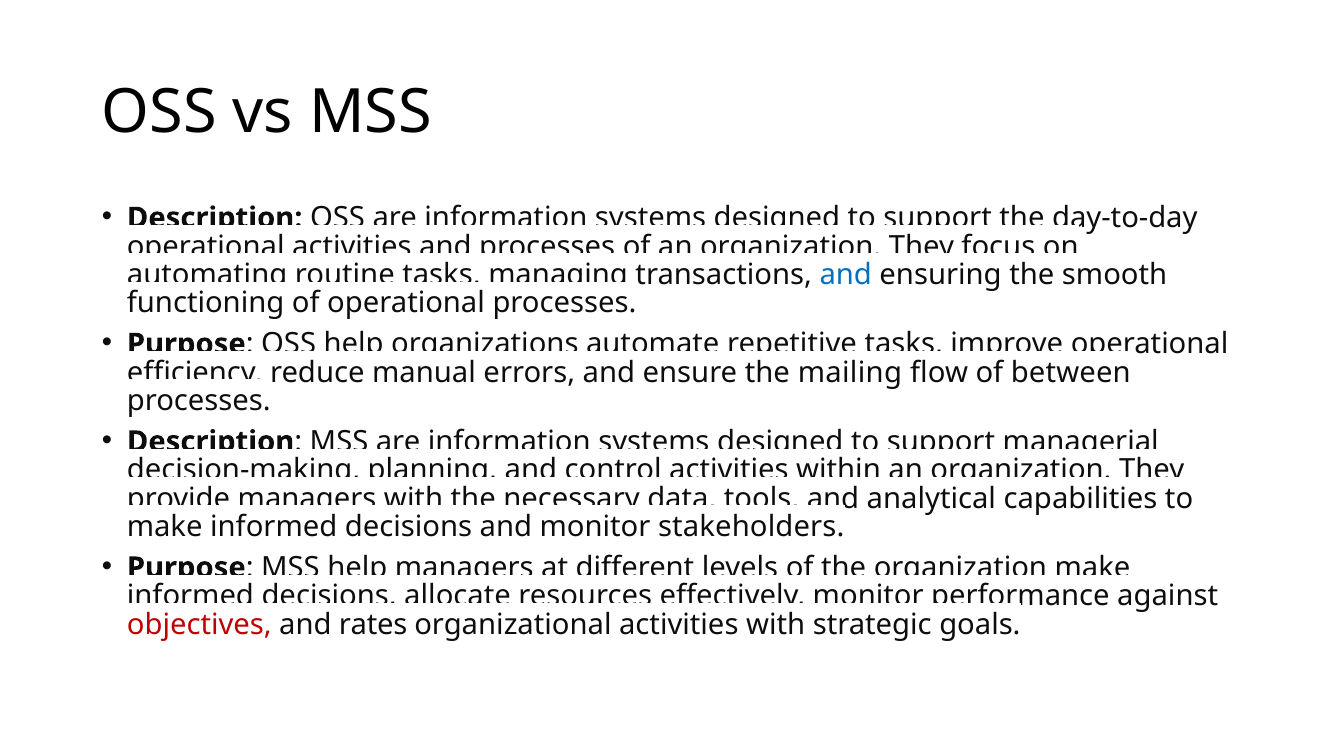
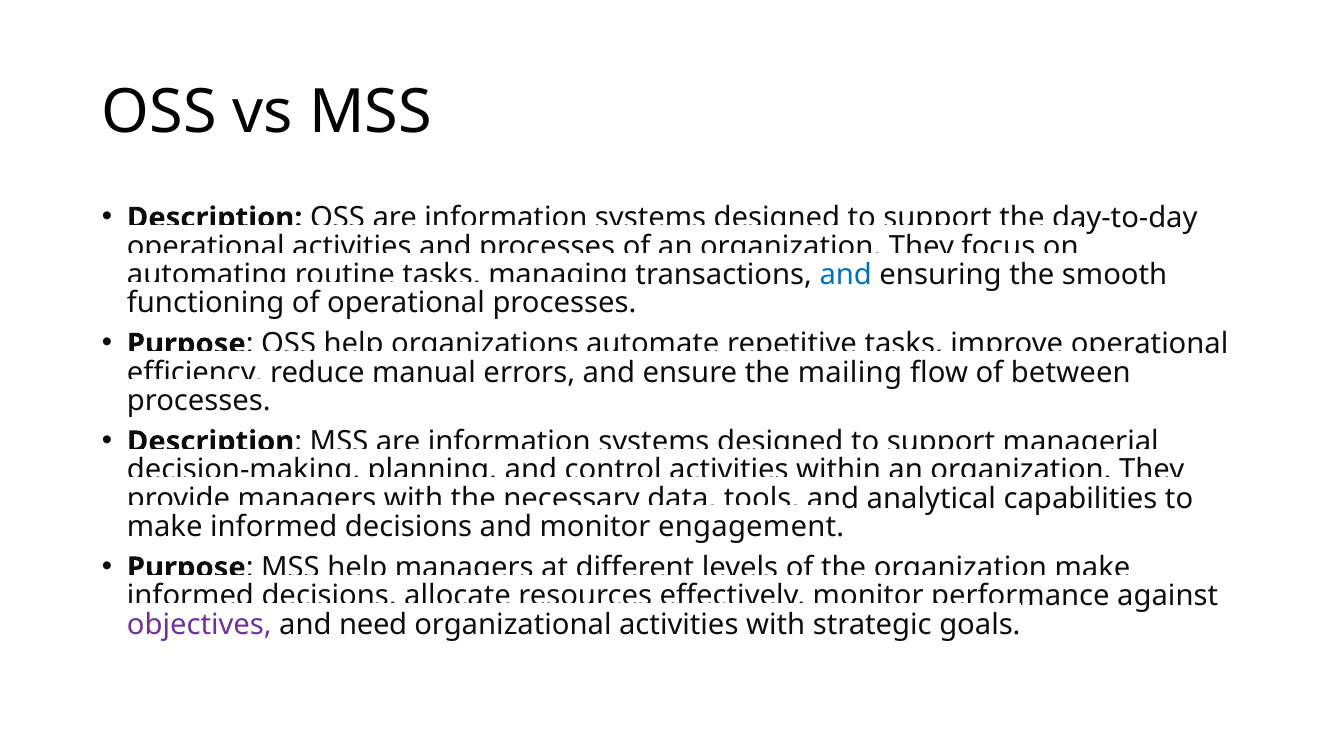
stakeholders: stakeholders -> engagement
objectives colour: red -> purple
rates: rates -> need
